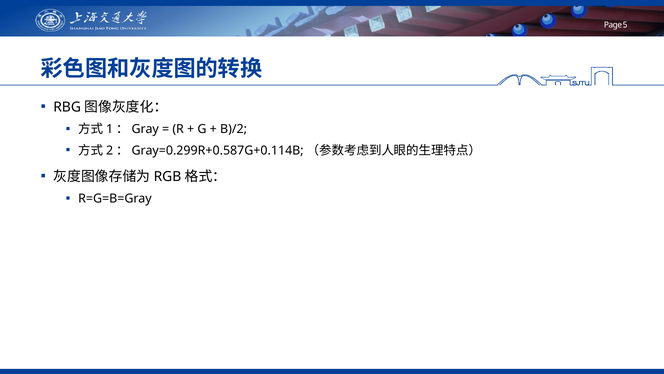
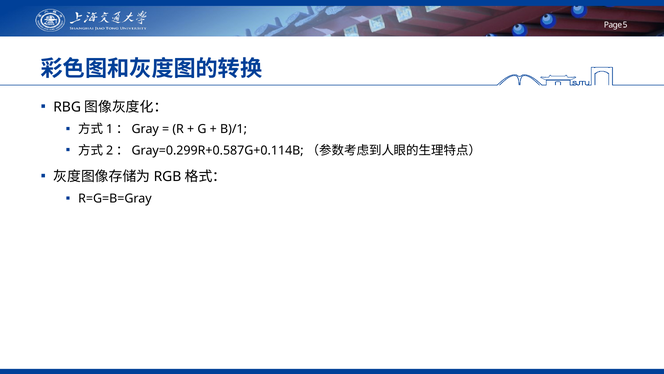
B)/2: B)/2 -> B)/1
